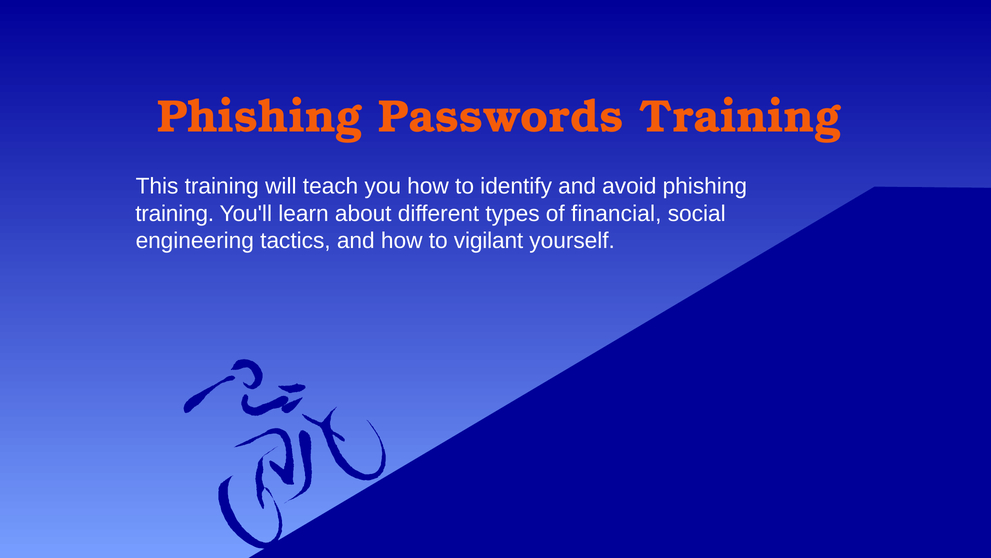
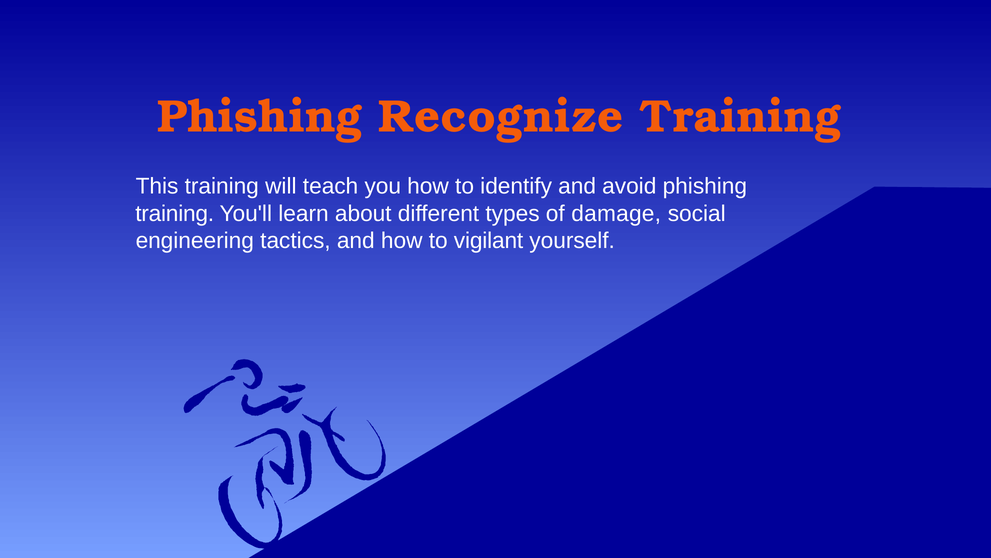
Passwords: Passwords -> Recognize
financial: financial -> damage
